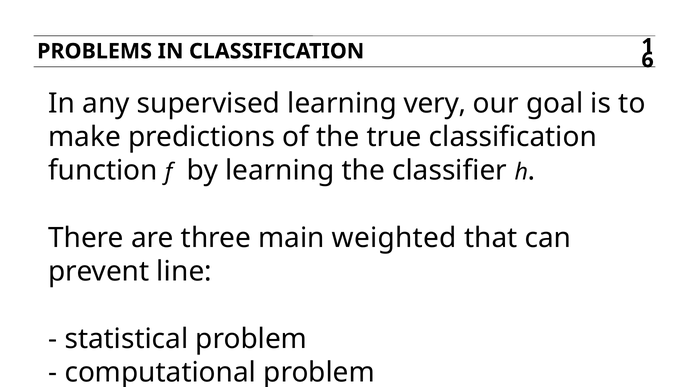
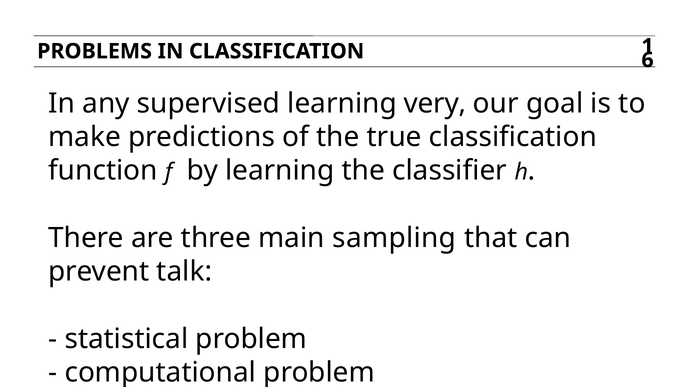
weighted: weighted -> sampling
line: line -> talk
